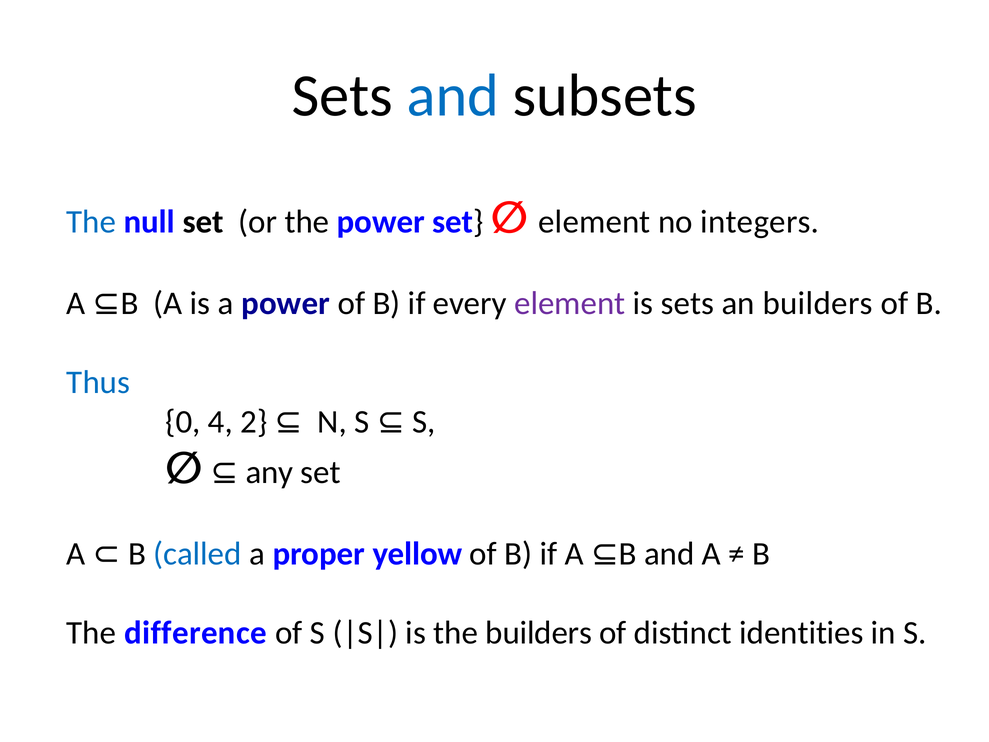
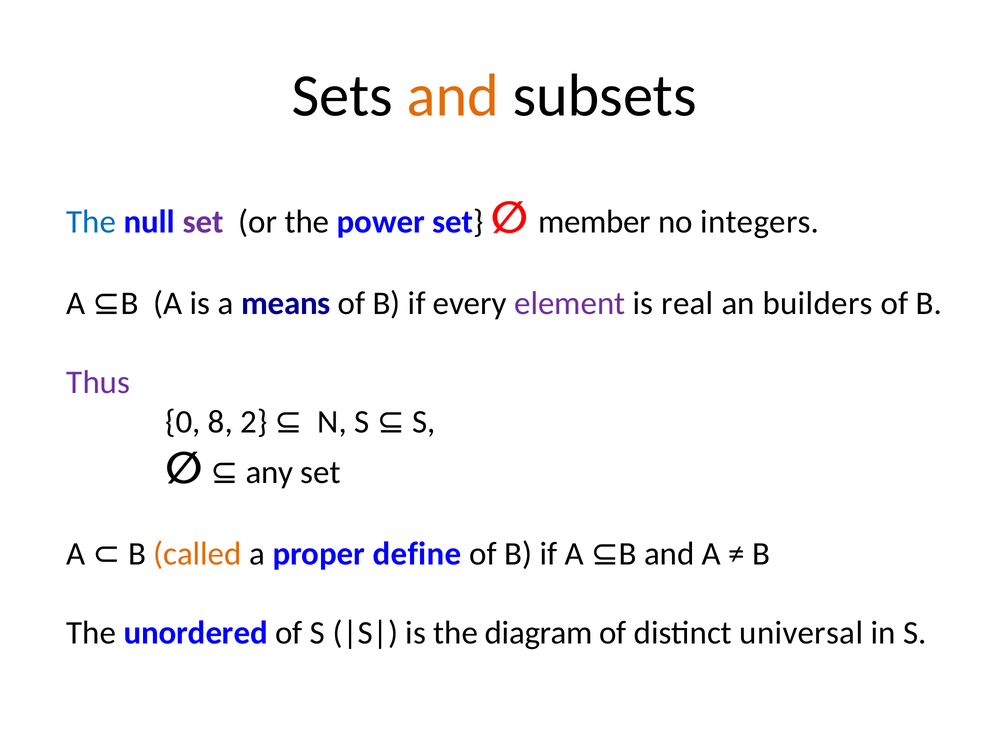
and at (453, 96) colour: blue -> orange
set at (203, 222) colour: black -> purple
element at (594, 222): element -> member
power at (286, 303): power -> means
is sets: sets -> real
Thus colour: blue -> purple
4: 4 -> 8
yellow: yellow -> define
called colour: blue -> orange
difference: difference -> unordered
the builders: builders -> diagram
identities: identities -> universal
